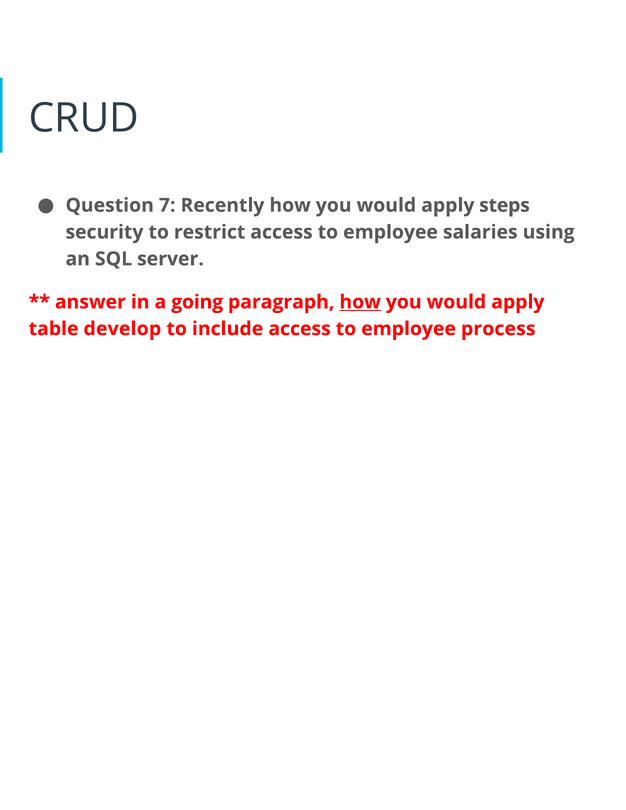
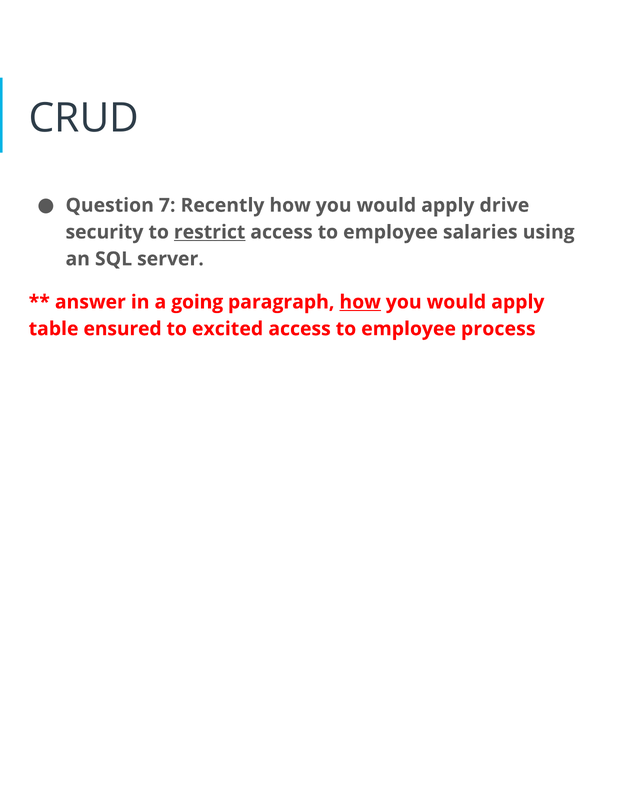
steps: steps -> drive
restrict underline: none -> present
develop: develop -> ensured
include: include -> excited
